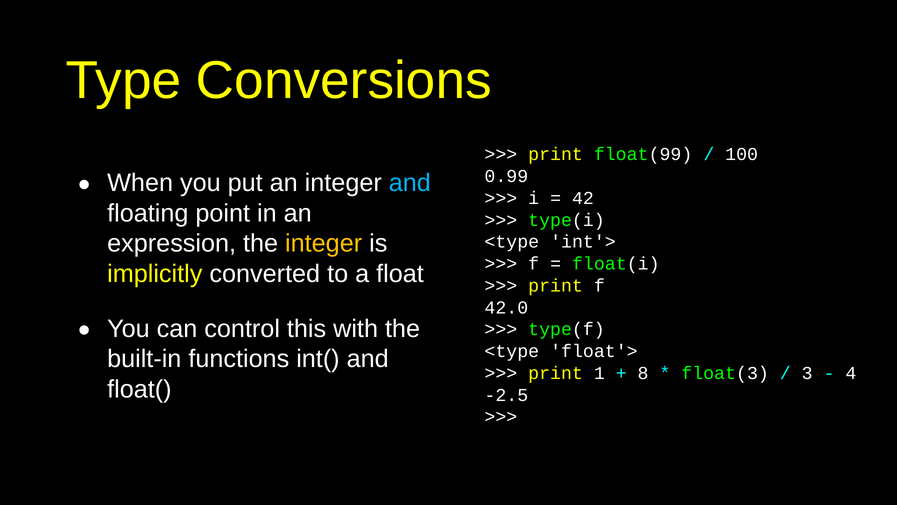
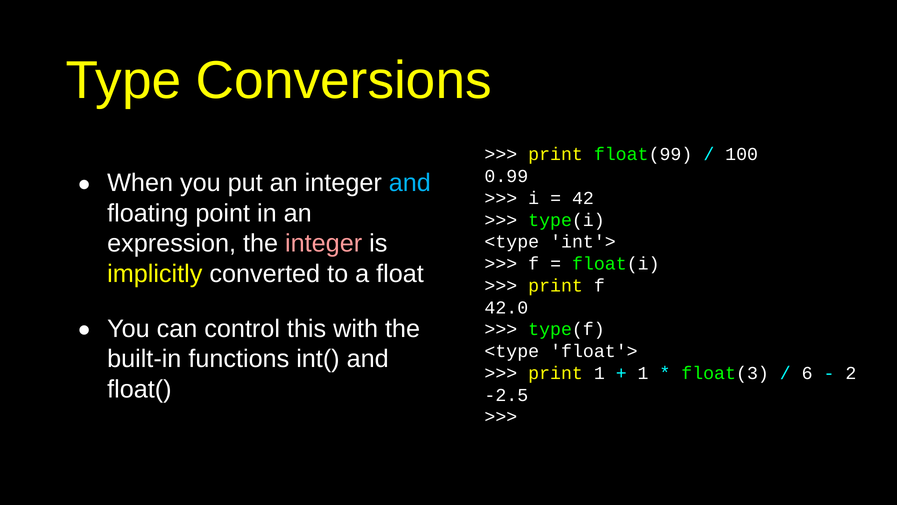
integer at (324, 243) colour: yellow -> pink
8 at (643, 373): 8 -> 1
3: 3 -> 6
4: 4 -> 2
